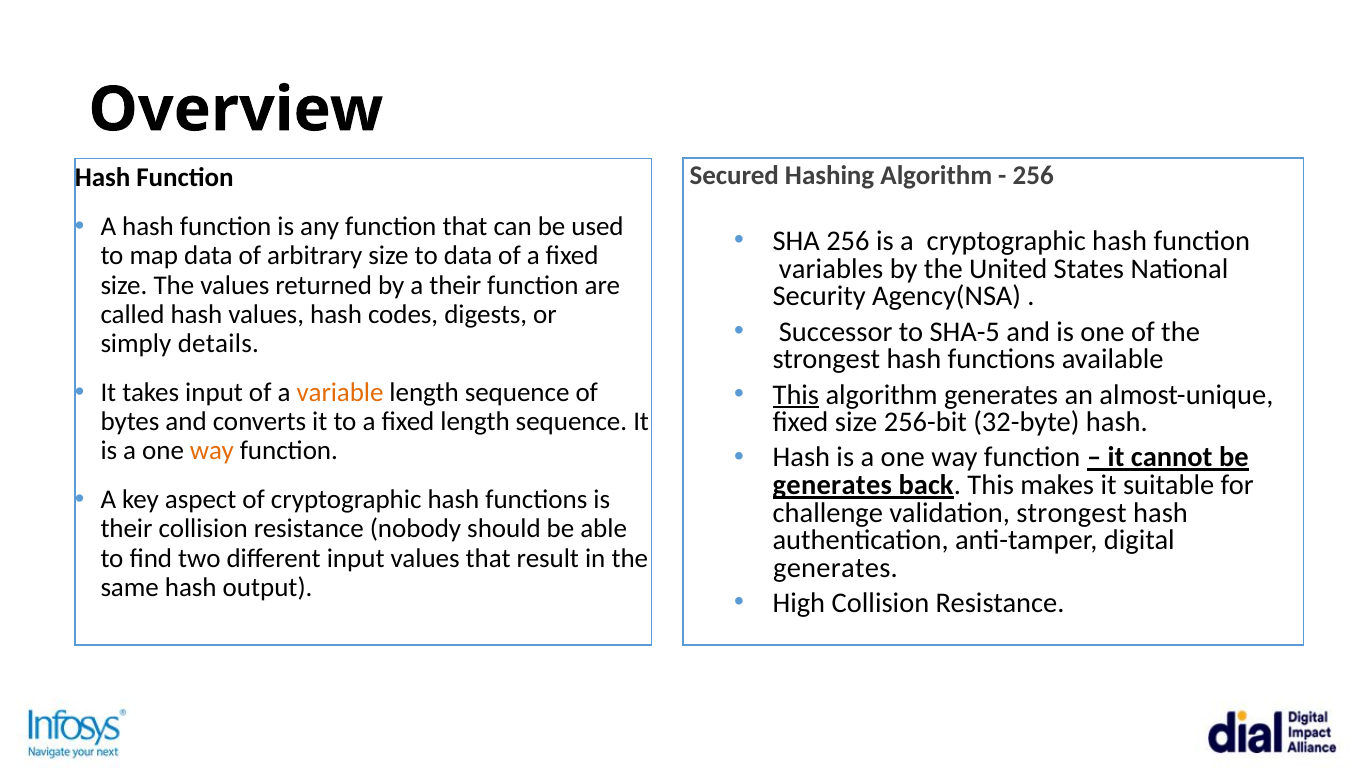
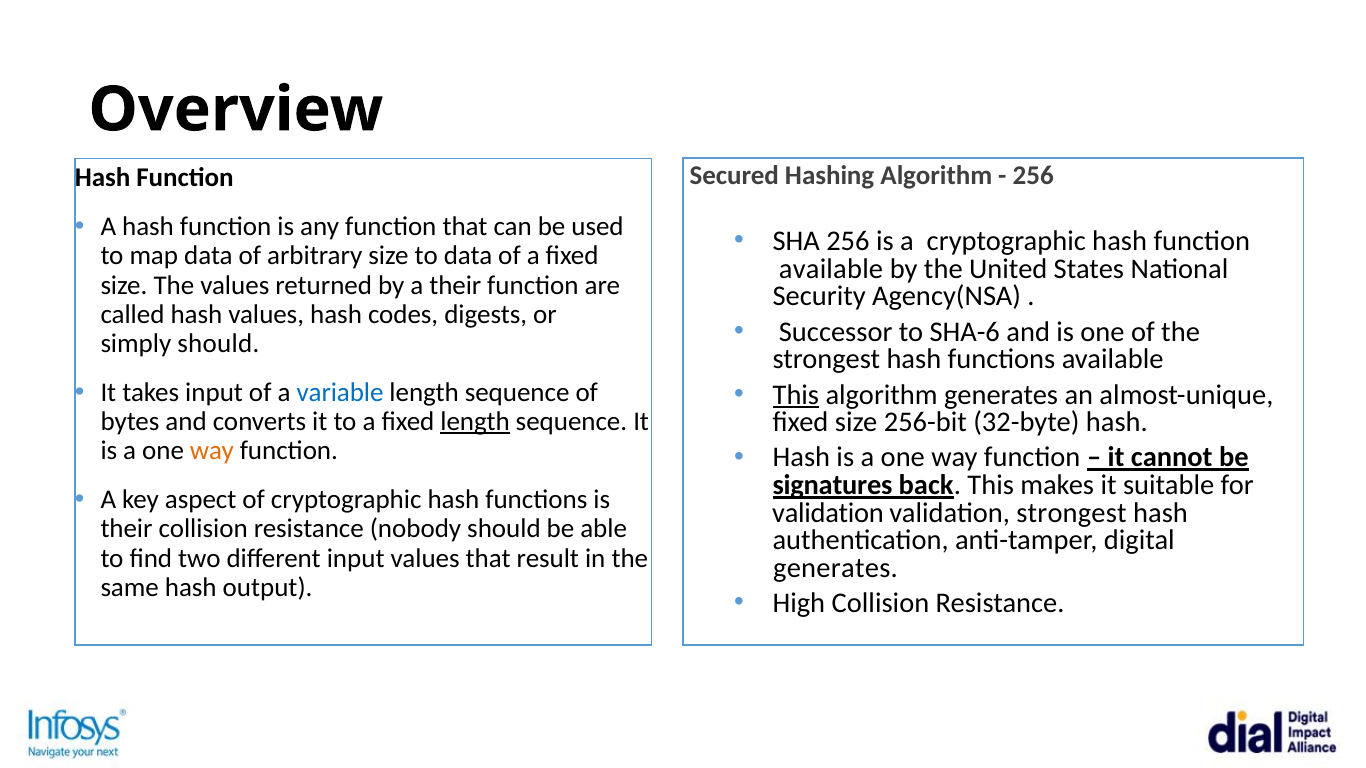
variables at (831, 269): variables -> available
SHA-5: SHA-5 -> SHA-6
simply details: details -> should
variable colour: orange -> blue
length at (475, 422) underline: none -> present
generates at (832, 485): generates -> signatures
challenge at (828, 513): challenge -> validation
